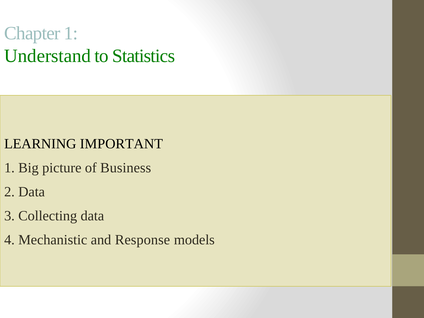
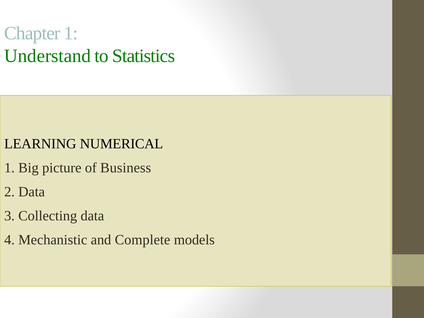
IMPORTANT: IMPORTANT -> NUMERICAL
Response: Response -> Complete
